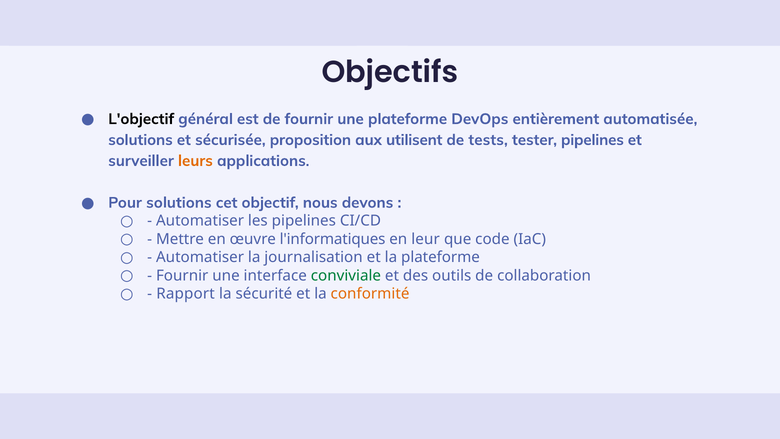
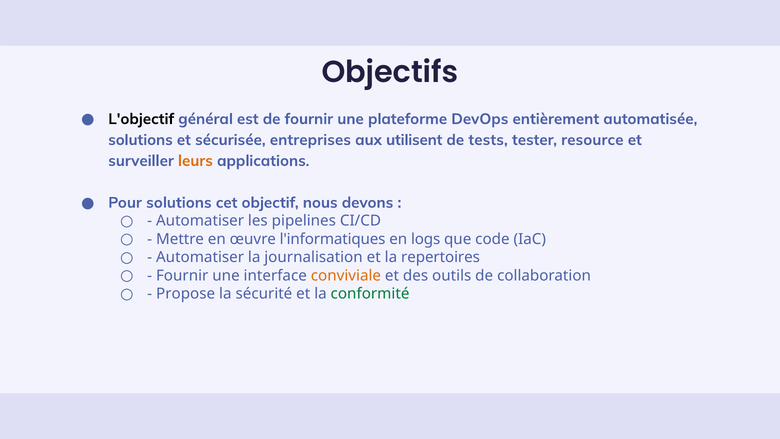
proposition: proposition -> entreprises
tester pipelines: pipelines -> resource
leur: leur -> logs
la plateforme: plateforme -> repertoires
conviviale colour: green -> orange
Rapport: Rapport -> Propose
conformité colour: orange -> green
